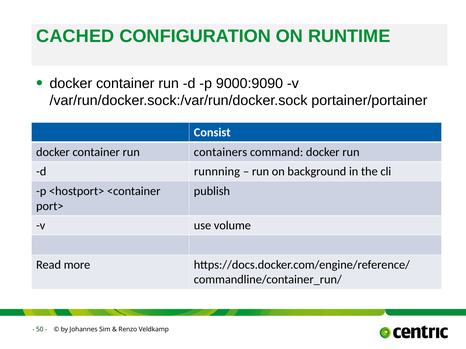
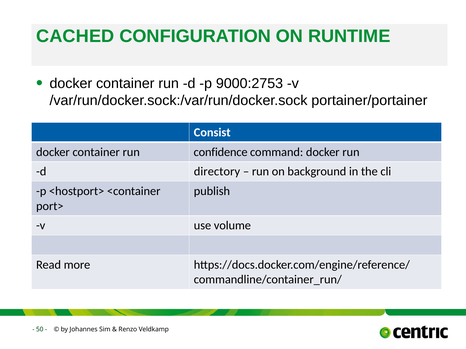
9000:9090: 9000:9090 -> 9000:2753
containers: containers -> confidence
runnning: runnning -> directory
